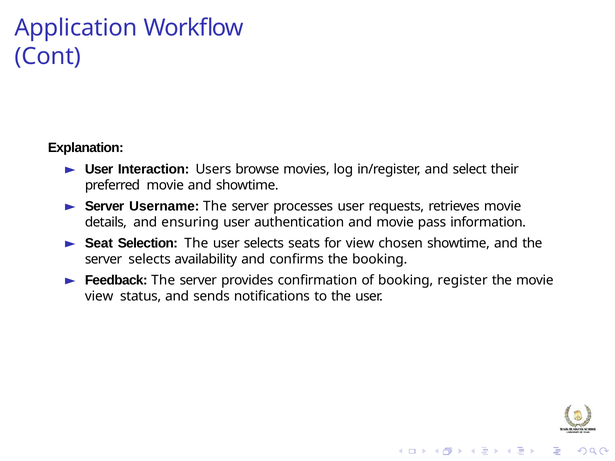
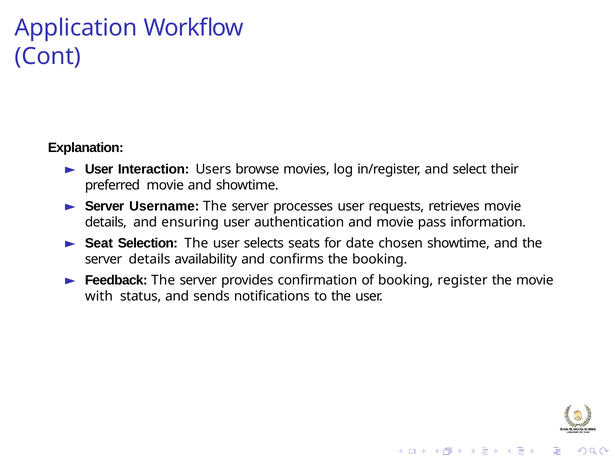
for view: view -> date
server selects: selects -> details
view at (99, 297): view -> with
